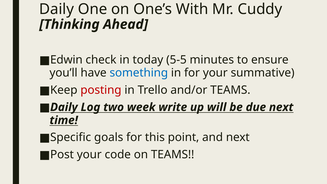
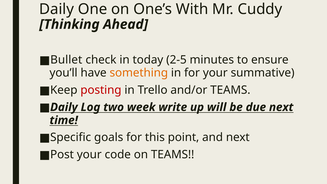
Edwin: Edwin -> Bullet
5-5: 5-5 -> 2-5
something colour: blue -> orange
